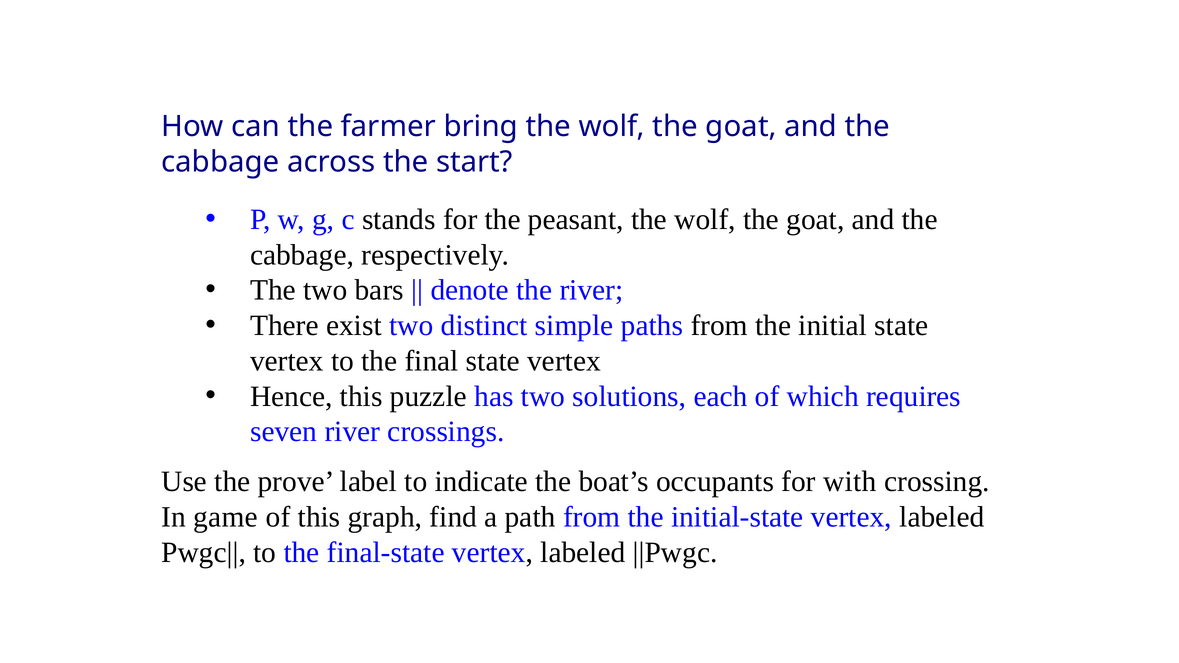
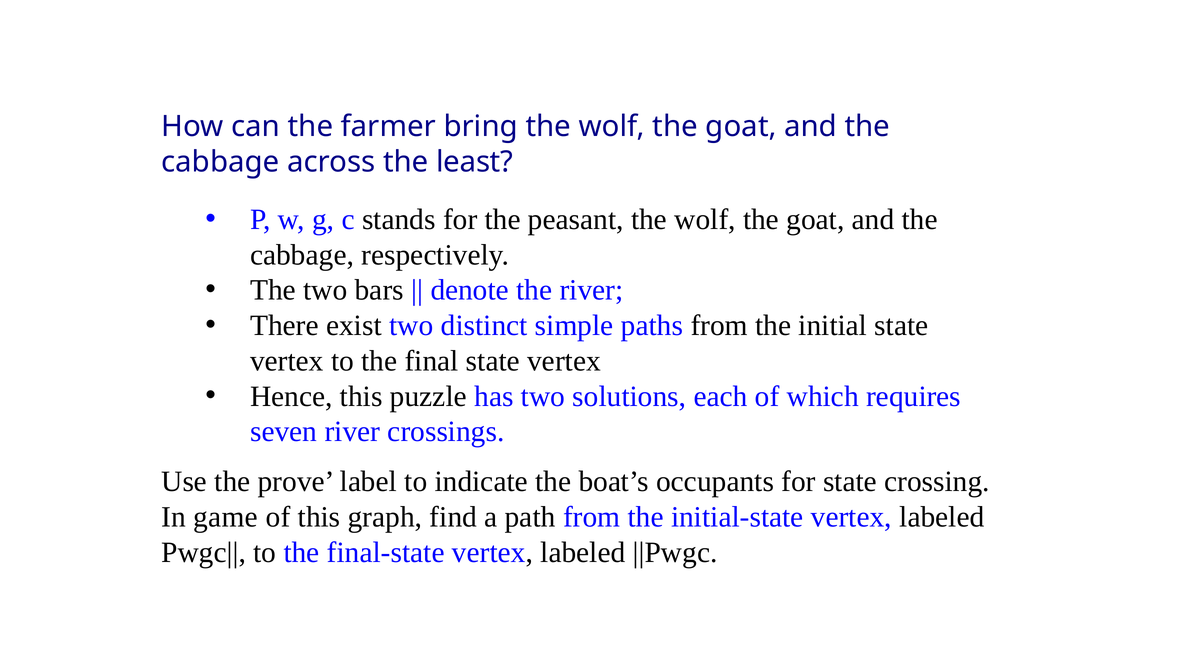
start: start -> least
for with: with -> state
